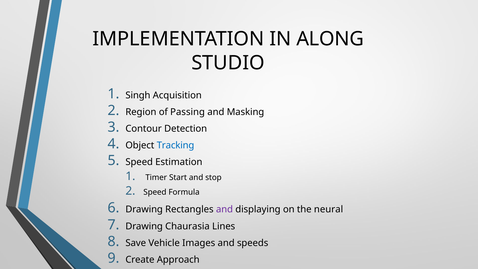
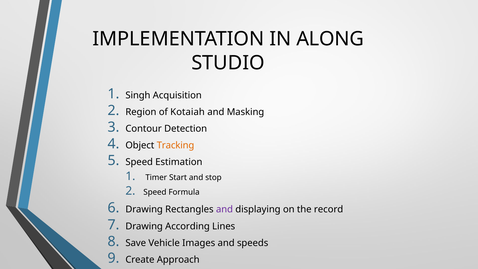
Passing: Passing -> Kotaiah
Tracking colour: blue -> orange
neural: neural -> record
Chaurasia: Chaurasia -> According
